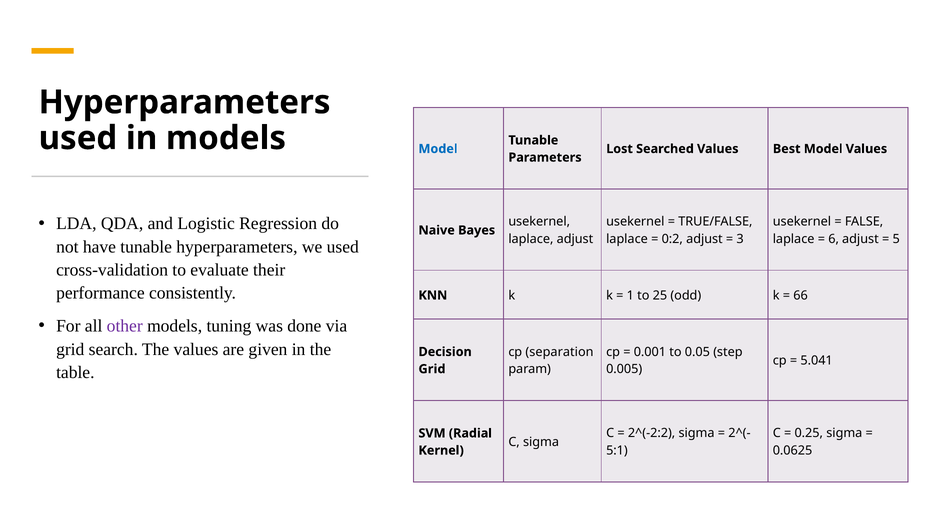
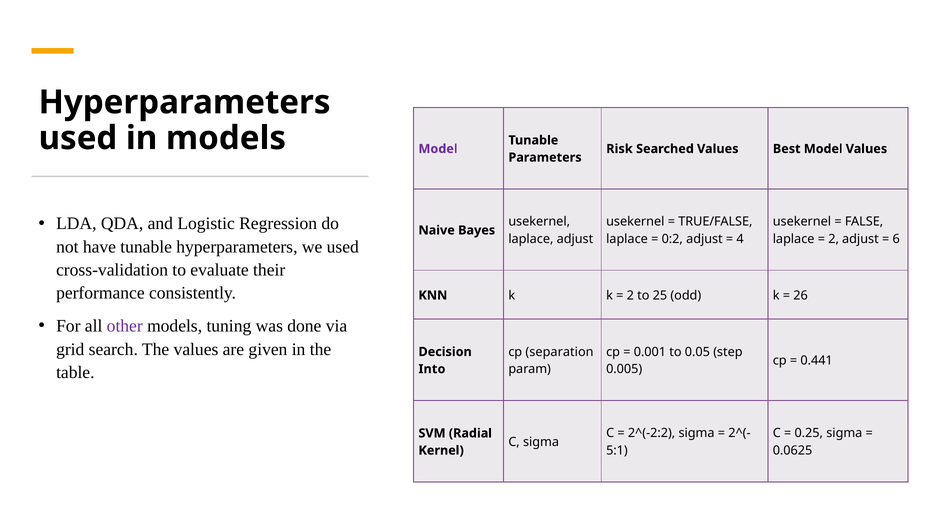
Model at (438, 149) colour: blue -> purple
Lost: Lost -> Risk
3: 3 -> 4
6 at (834, 239): 6 -> 2
5: 5 -> 6
1 at (630, 295): 1 -> 2
66: 66 -> 26
5.041: 5.041 -> 0.441
Grid at (432, 369): Grid -> Into
